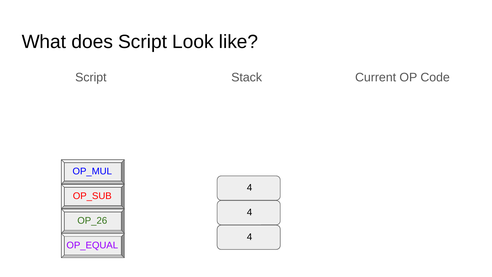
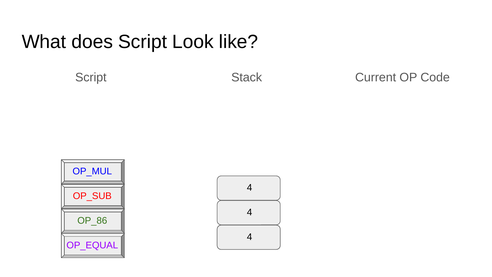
OP_26: OP_26 -> OP_86
